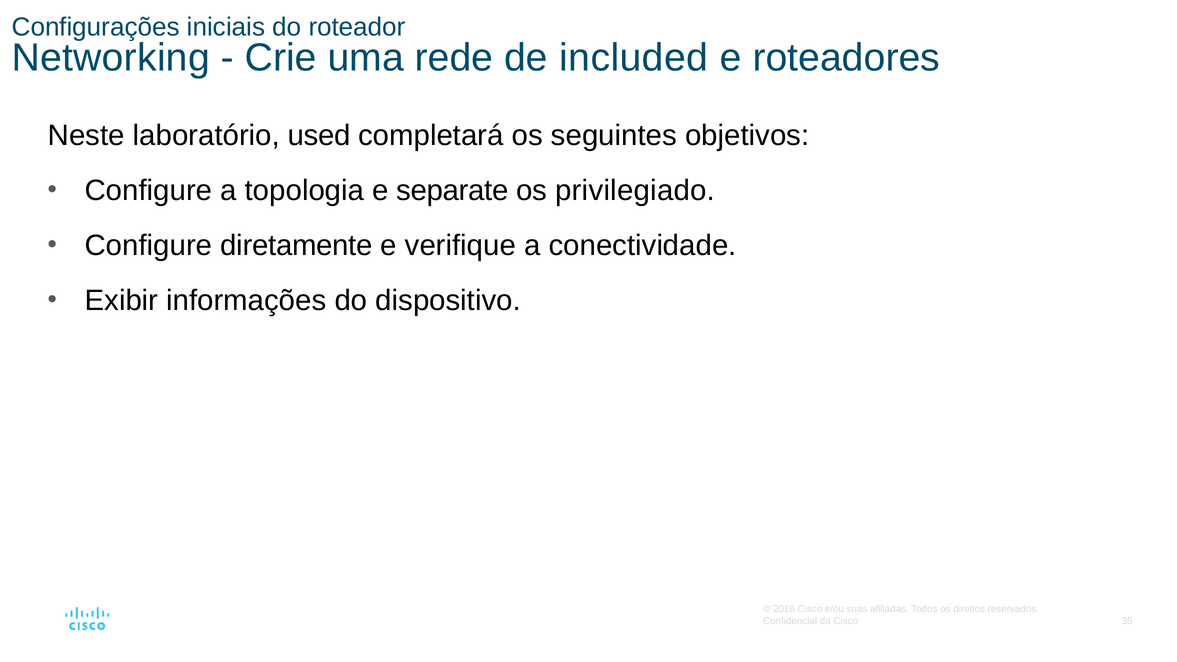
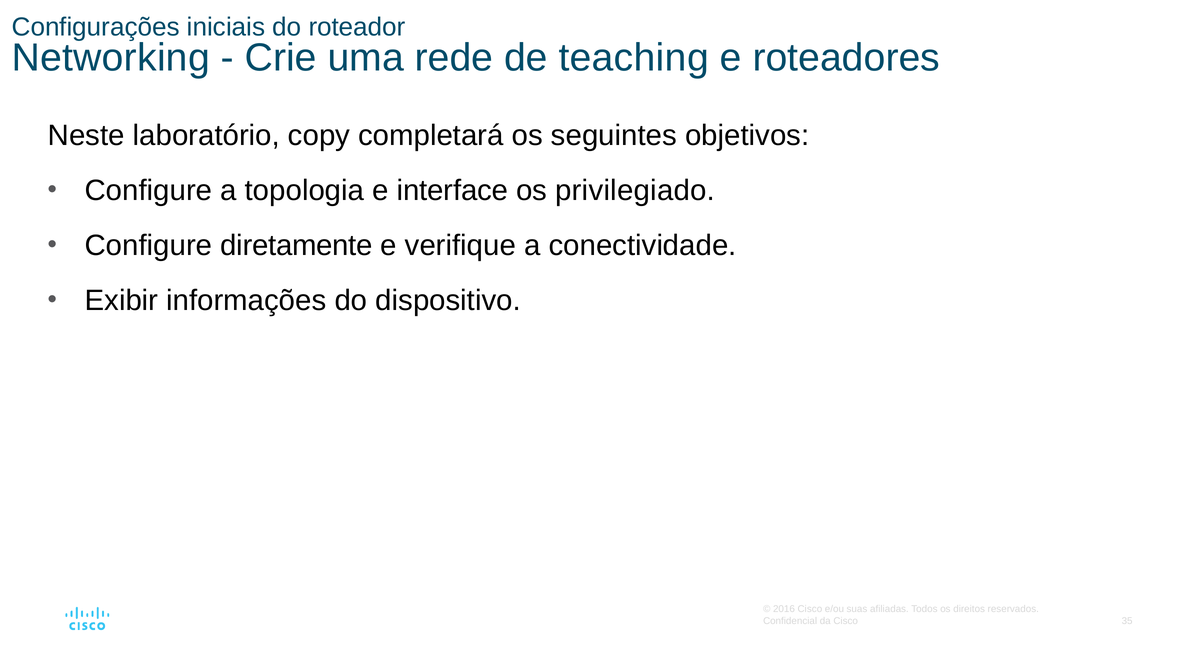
included: included -> teaching
used: used -> copy
separate: separate -> interface
